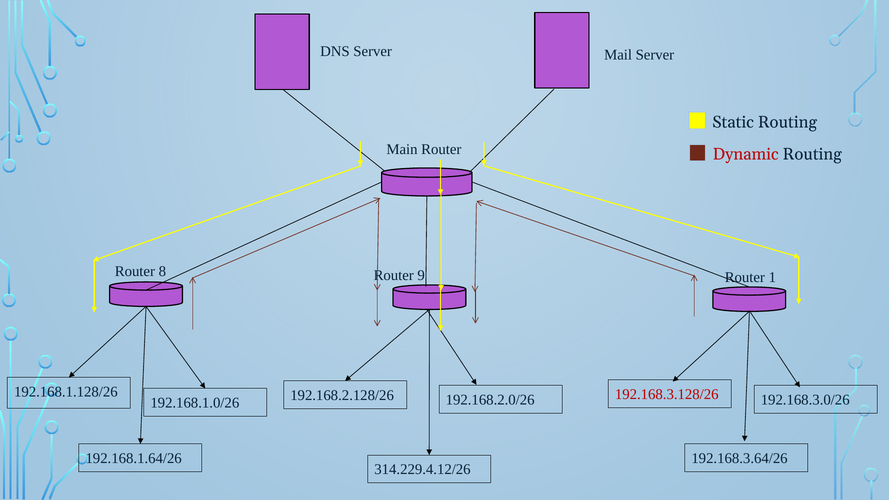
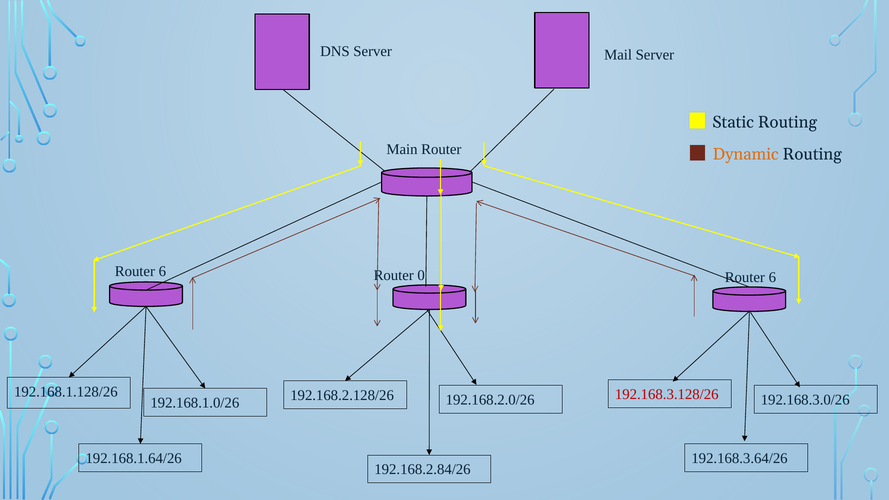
Dynamic colour: red -> orange
8 at (162, 271): 8 -> 6
9: 9 -> 0
1 at (772, 277): 1 -> 6
314.229.4.12/26: 314.229.4.12/26 -> 192.168.2.84/26
